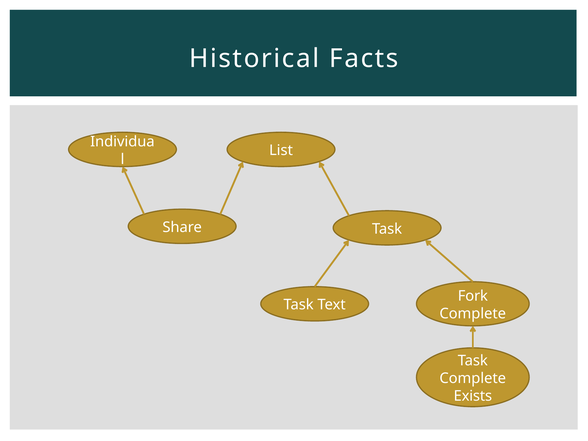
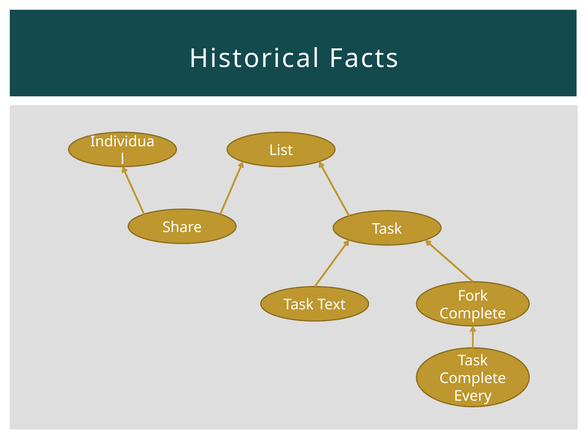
Exists: Exists -> Every
